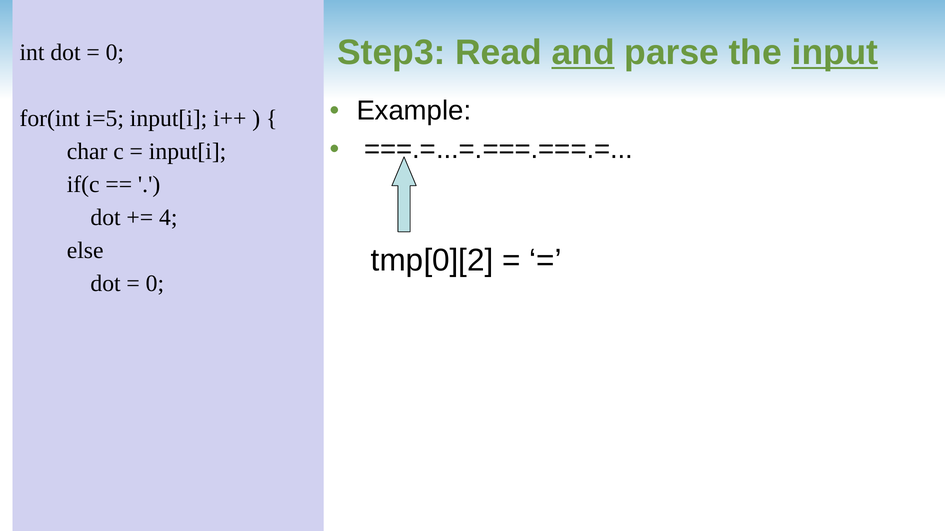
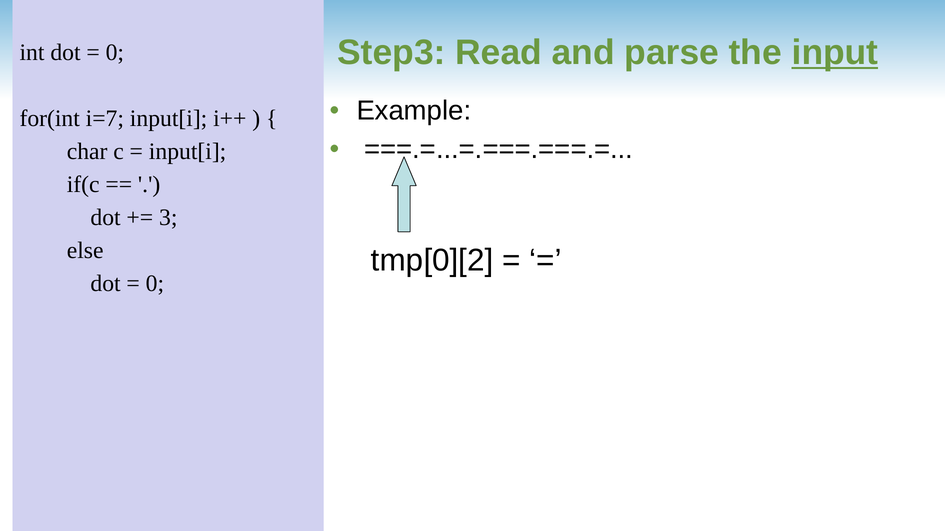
and underline: present -> none
i=5: i=5 -> i=7
4: 4 -> 3
